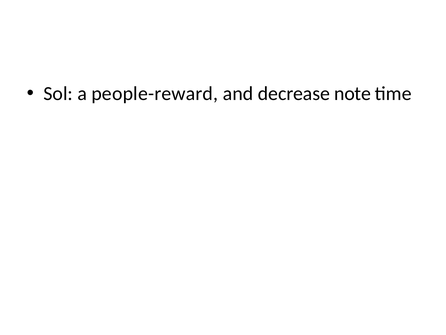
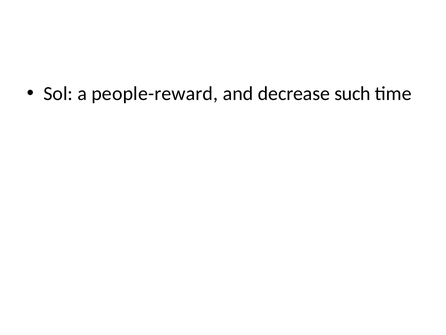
note: note -> such
